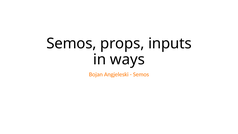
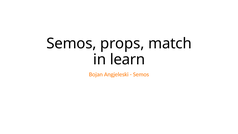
inputs: inputs -> match
ways: ways -> learn
